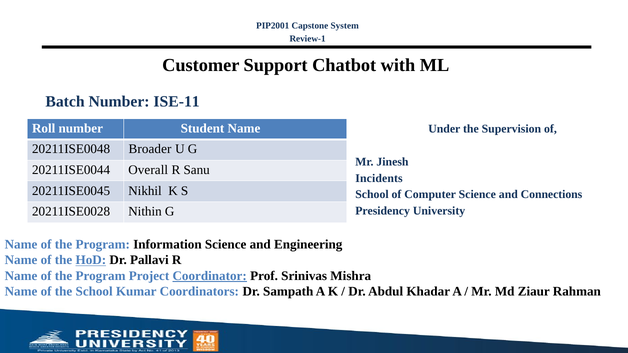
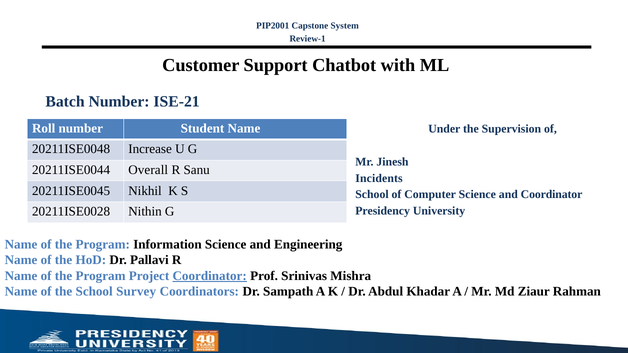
ISE-11: ISE-11 -> ISE-21
Broader: Broader -> Increase
and Connections: Connections -> Coordinator
HoD underline: present -> none
Kumar: Kumar -> Survey
